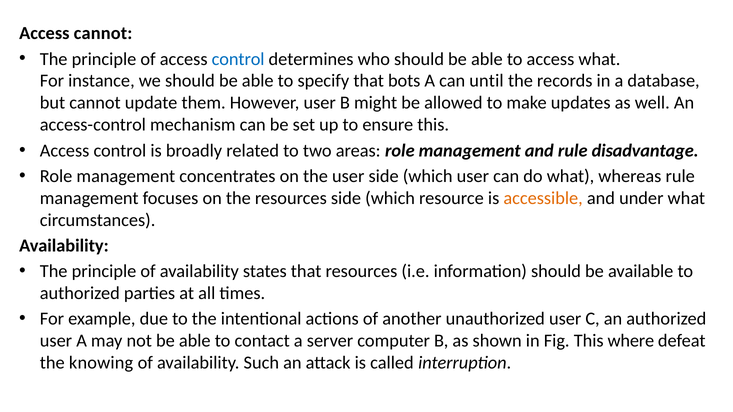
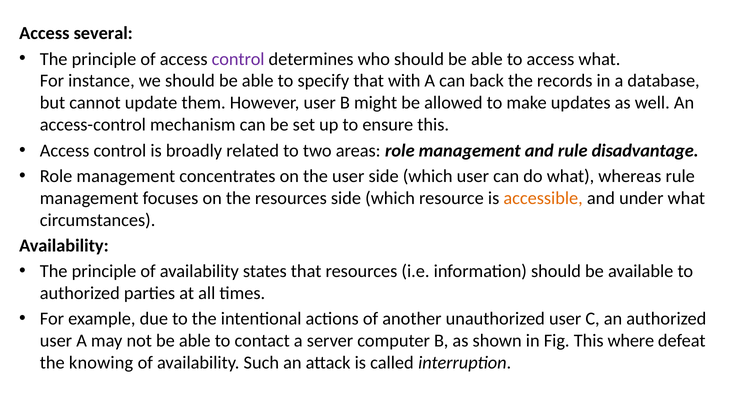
Access cannot: cannot -> several
control at (238, 59) colour: blue -> purple
bots: bots -> with
until: until -> back
